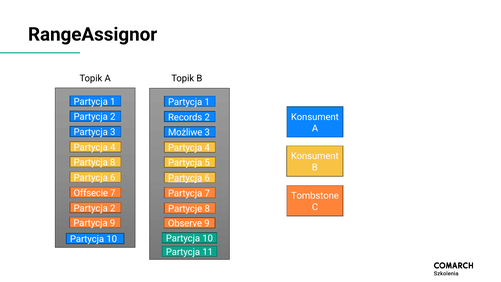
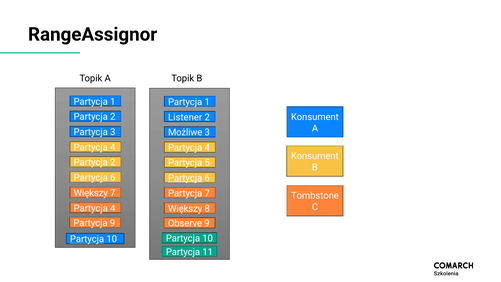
Records: Records -> Listener
8 at (113, 162): 8 -> 2
Offsecie at (91, 193): Offsecie -> Większy
2 at (113, 208): 2 -> 4
Partycje at (185, 208): Partycje -> Większy
Partycja at (87, 239) underline: none -> present
